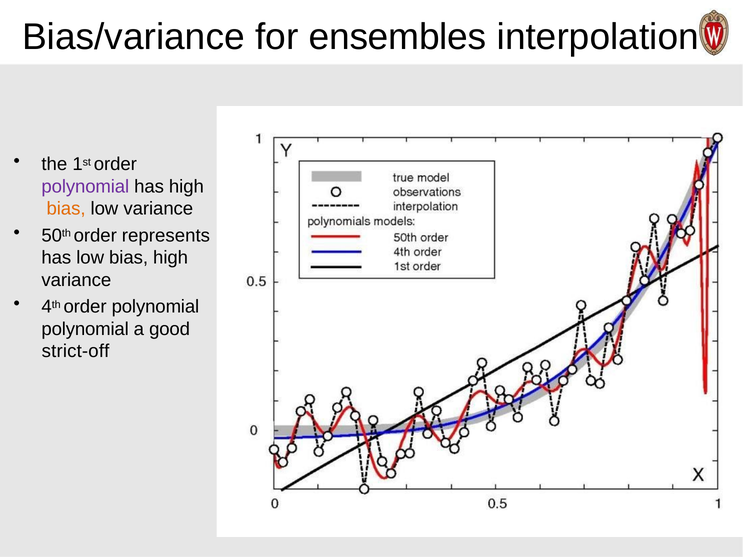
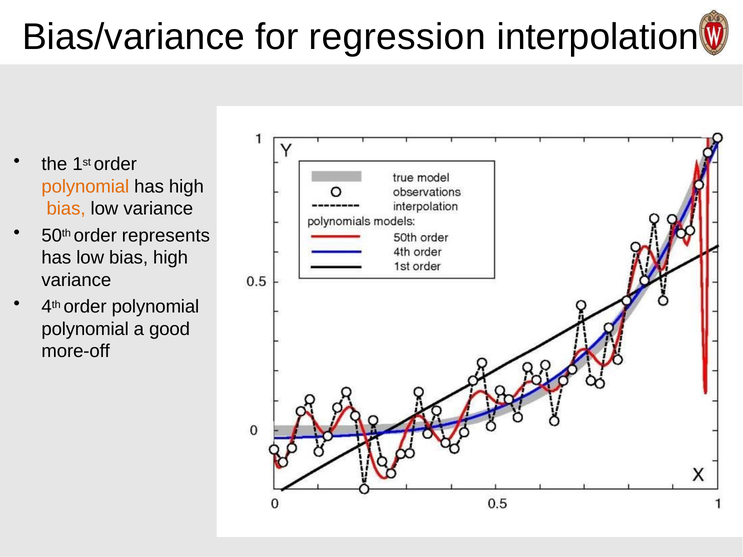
ensembles: ensembles -> regression
polynomial at (85, 187) colour: purple -> orange
strict-off: strict-off -> more-off
